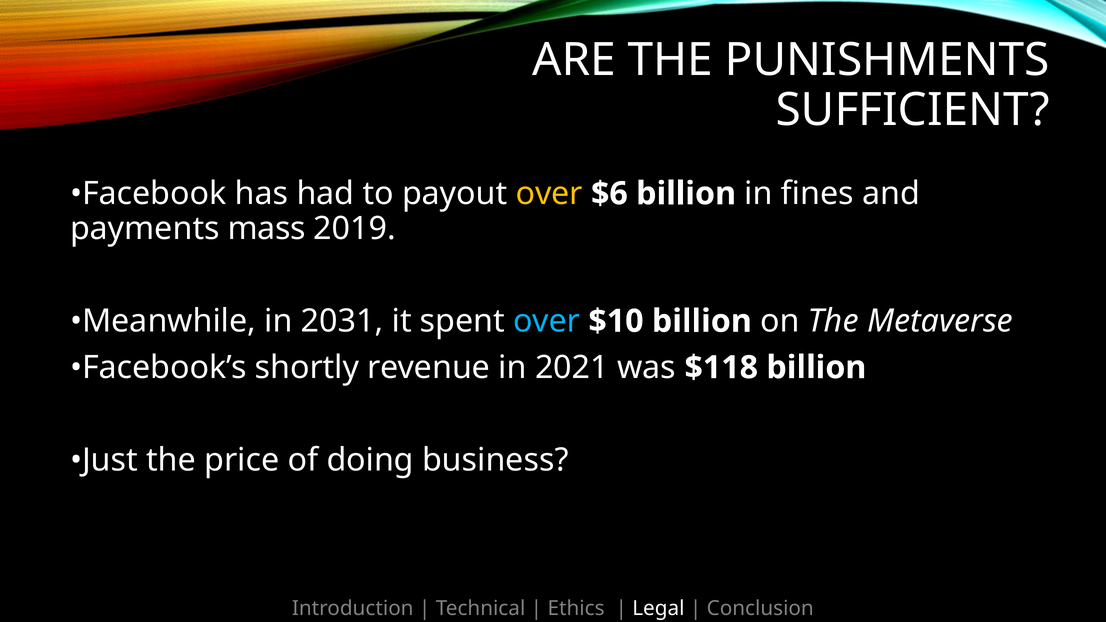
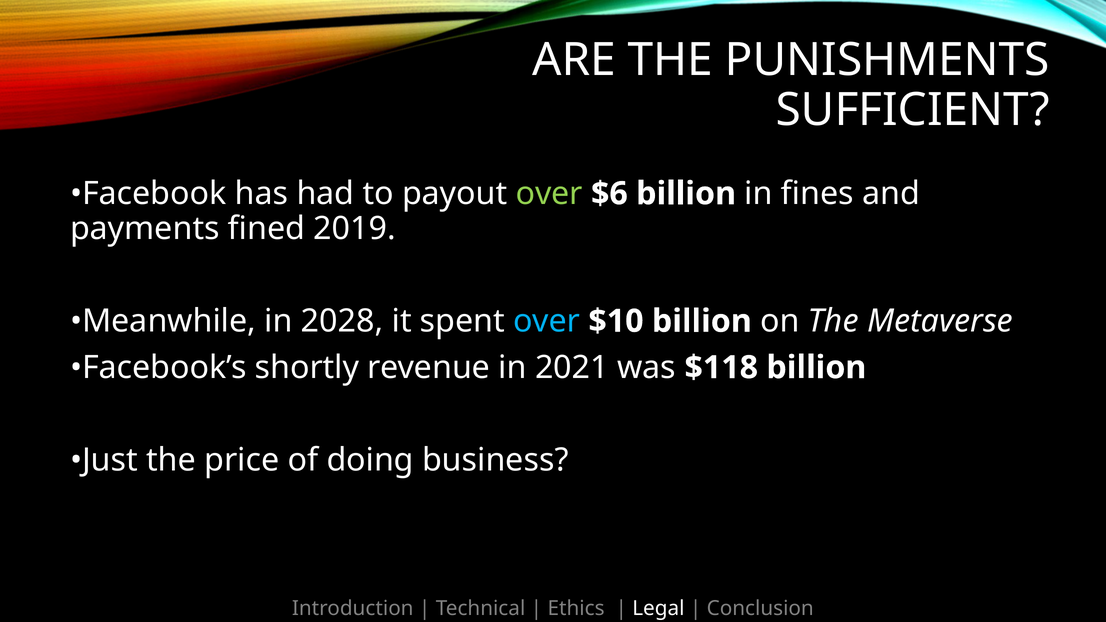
over at (549, 194) colour: yellow -> light green
mass: mass -> fined
2031: 2031 -> 2028
